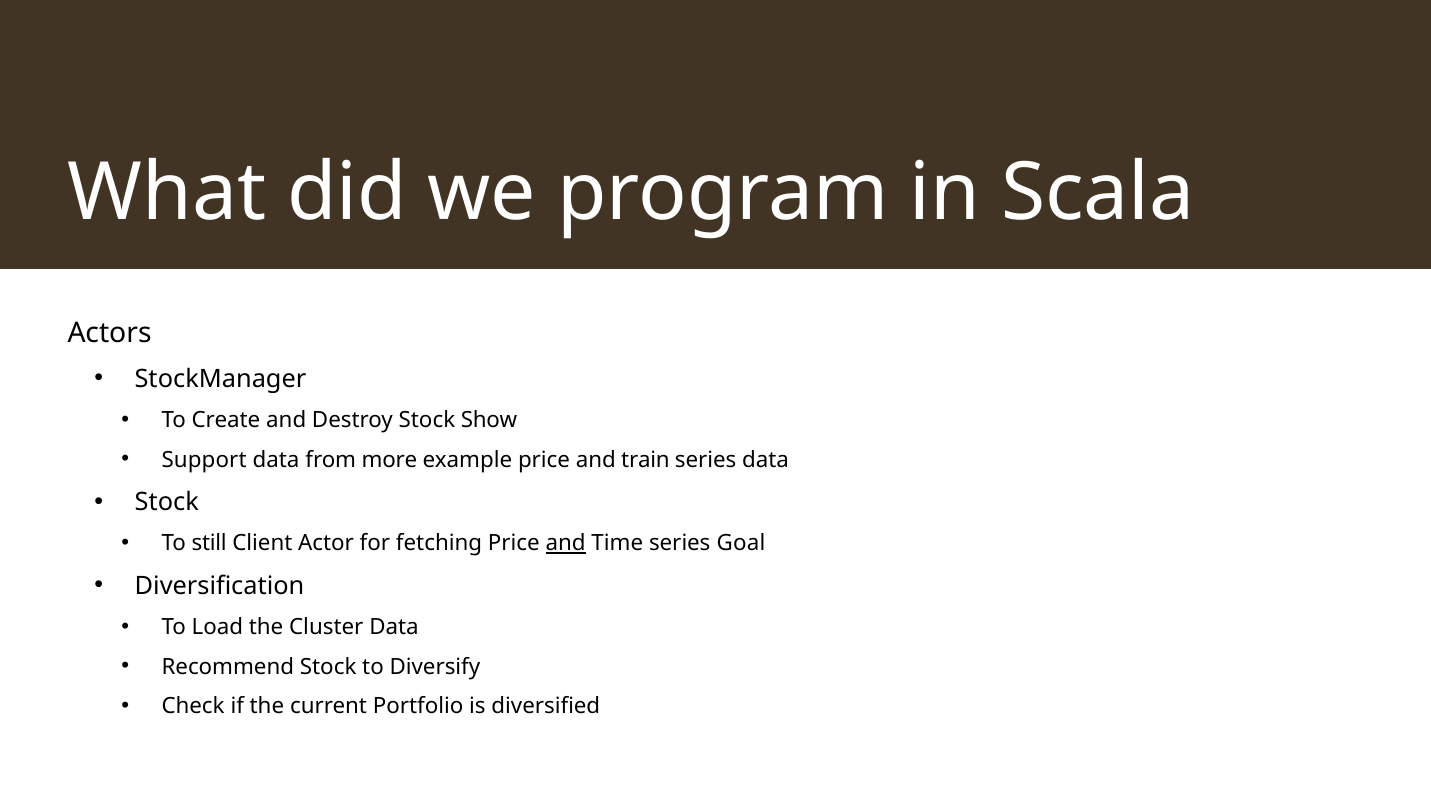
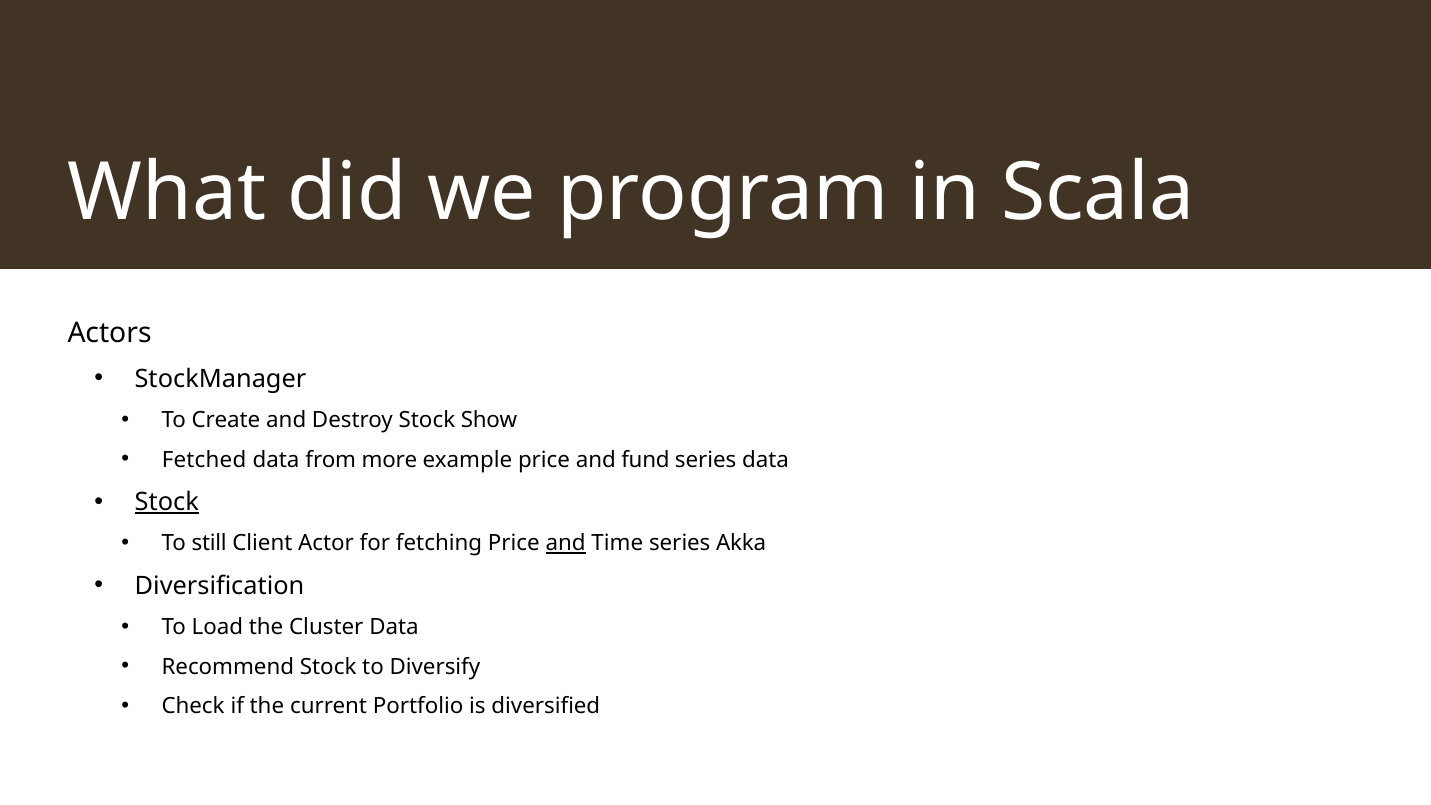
Support: Support -> Fetched
train: train -> fund
Stock at (167, 502) underline: none -> present
Goal: Goal -> Akka
